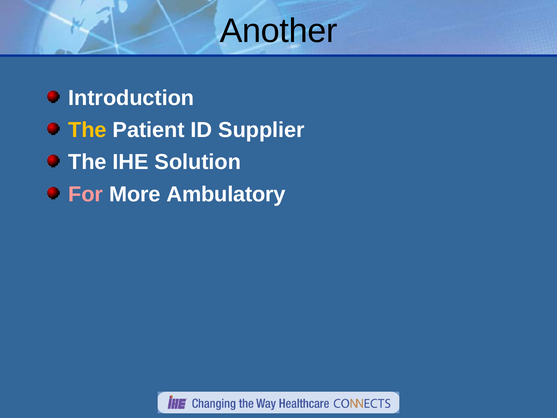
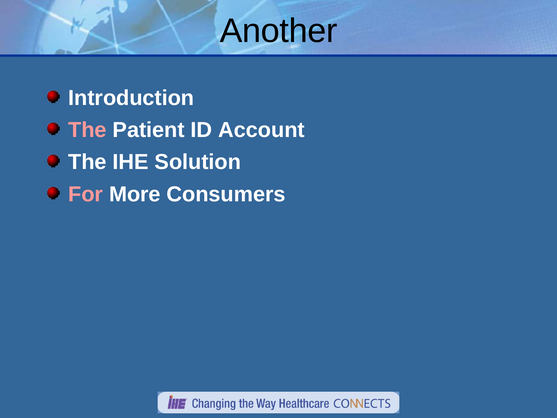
The at (87, 130) colour: yellow -> pink
Supplier: Supplier -> Account
Ambulatory: Ambulatory -> Consumers
